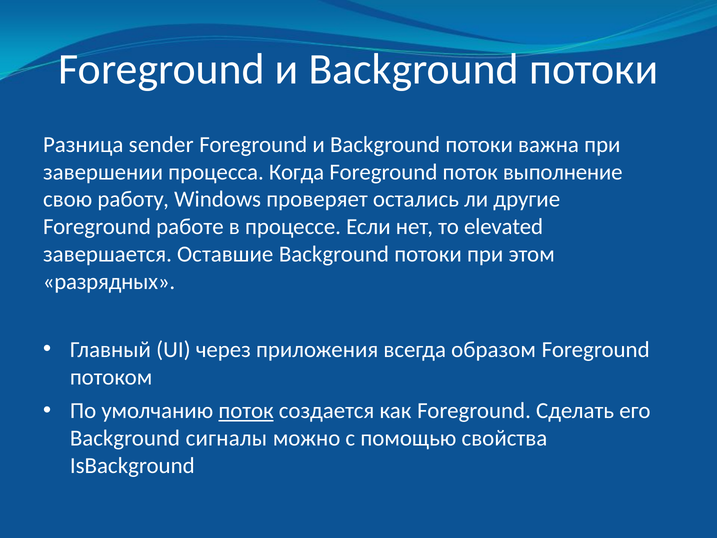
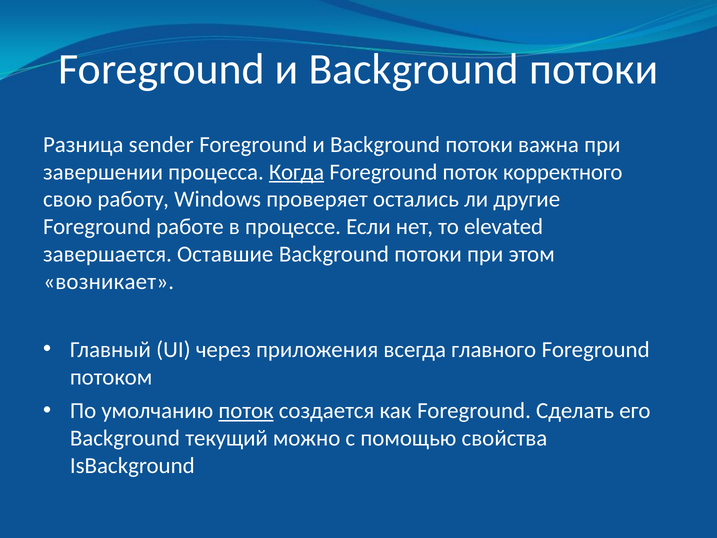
Когда underline: none -> present
выполнение: выполнение -> корректного
разрядных: разрядных -> возникает
образом: образом -> главного
сигналы: сигналы -> текущий
